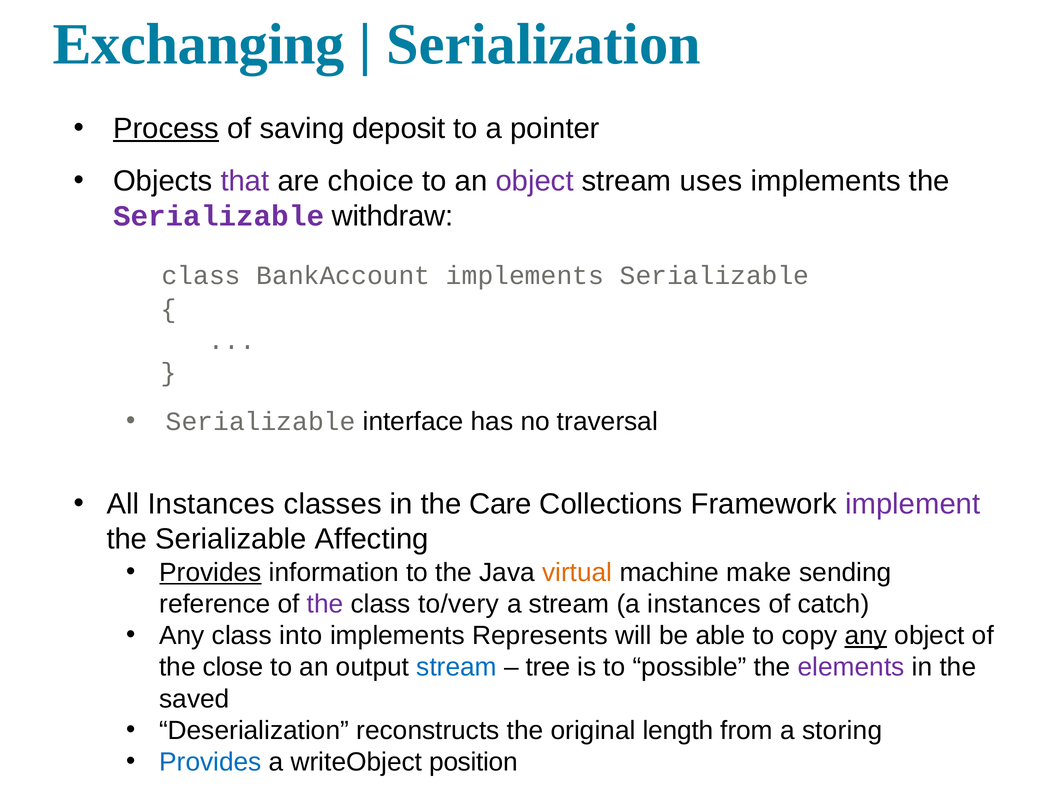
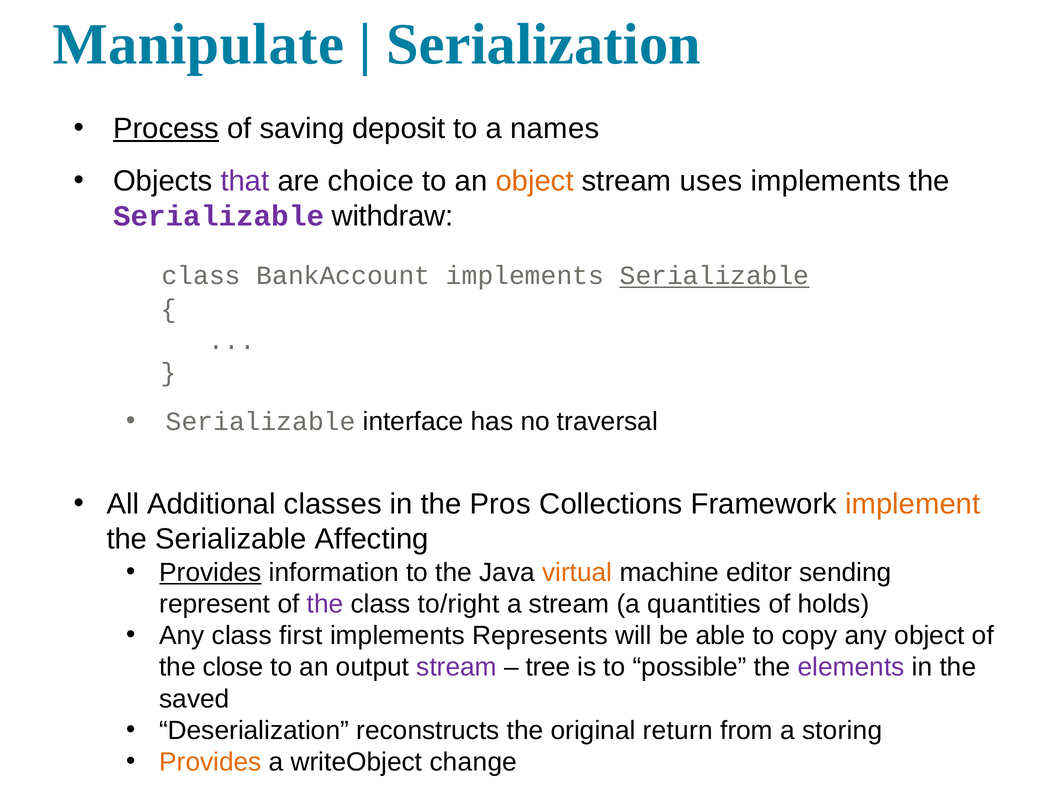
Exchanging: Exchanging -> Manipulate
pointer: pointer -> names
object at (535, 181) colour: purple -> orange
Serializable at (715, 276) underline: none -> present
All Instances: Instances -> Additional
Care: Care -> Pros
implement colour: purple -> orange
make: make -> editor
reference: reference -> represent
to/very: to/very -> to/right
a instances: instances -> quantities
catch: catch -> holds
into: into -> first
any at (866, 635) underline: present -> none
stream at (457, 667) colour: blue -> purple
length: length -> return
Provides at (210, 762) colour: blue -> orange
position: position -> change
